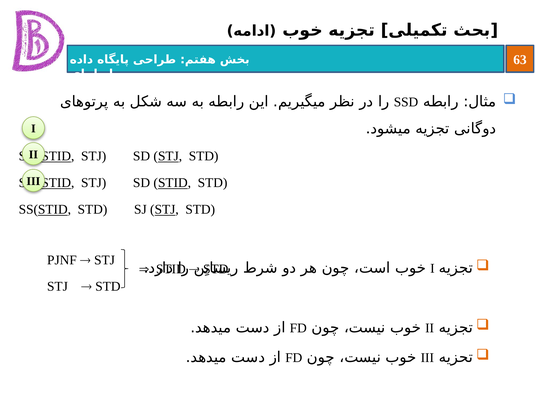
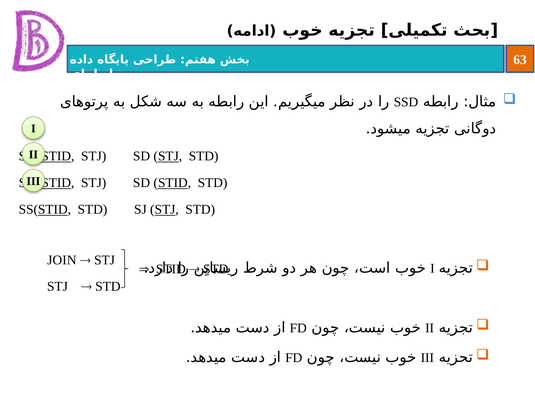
PJNF: PJNF -> JOIN
